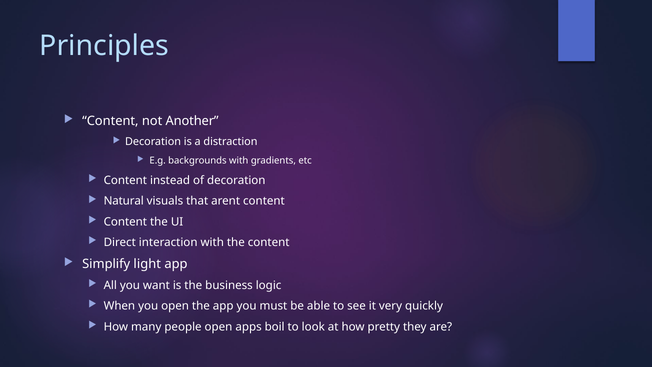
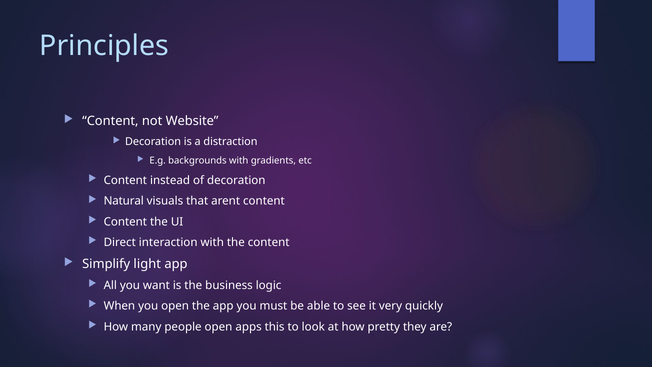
Another: Another -> Website
boil: boil -> this
